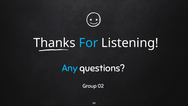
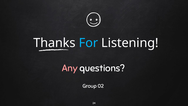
Any colour: light blue -> pink
